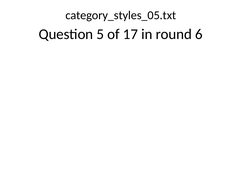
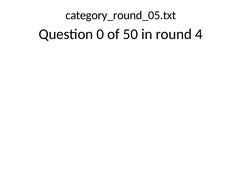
category_styles_05.txt: category_styles_05.txt -> category_round_05.txt
5: 5 -> 0
17: 17 -> 50
6: 6 -> 4
